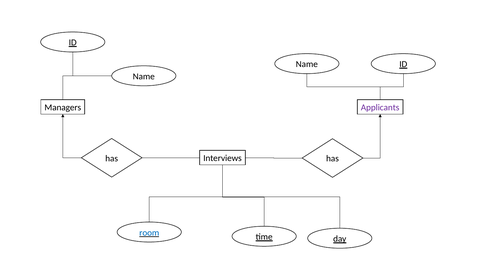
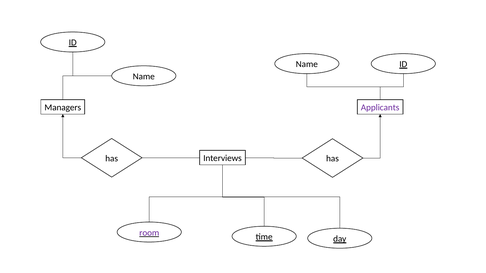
room colour: blue -> purple
